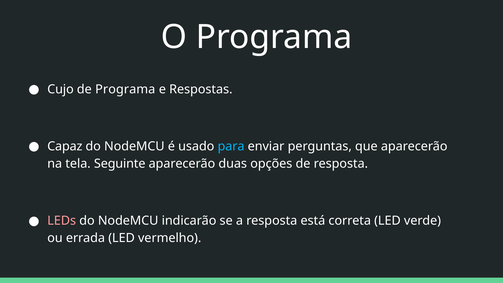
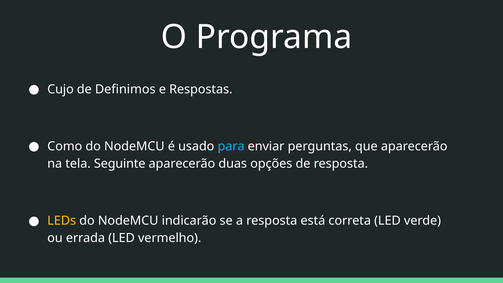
de Programa: Programa -> Definimos
Capaz: Capaz -> Como
LEDs colour: pink -> yellow
